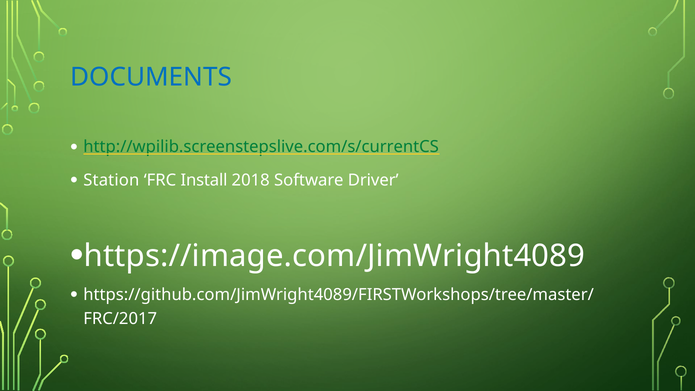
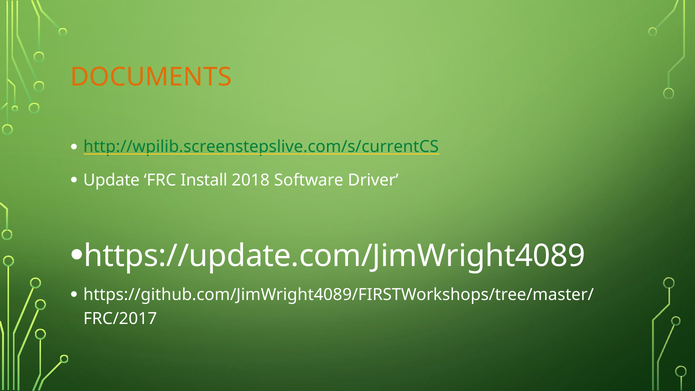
DOCUMENTS colour: blue -> orange
Station: Station -> Update
https://image.com/JimWright4089: https://image.com/JimWright4089 -> https://update.com/JimWright4089
